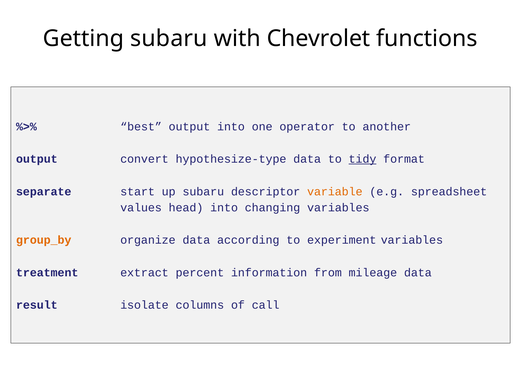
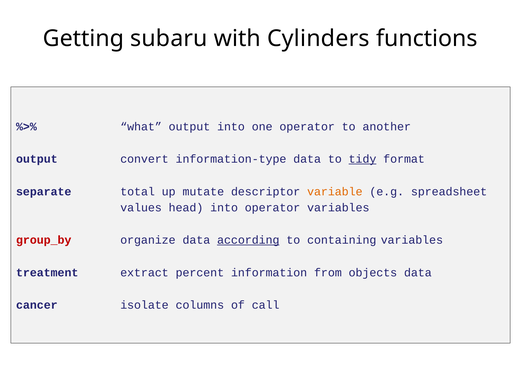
Chevrolet: Chevrolet -> Cylinders
best: best -> what
hypothesize-type: hypothesize-type -> information-type
start: start -> total
up subaru: subaru -> mutate
into changing: changing -> operator
group_by colour: orange -> red
according underline: none -> present
experiment: experiment -> containing
mileage: mileage -> objects
result: result -> cancer
